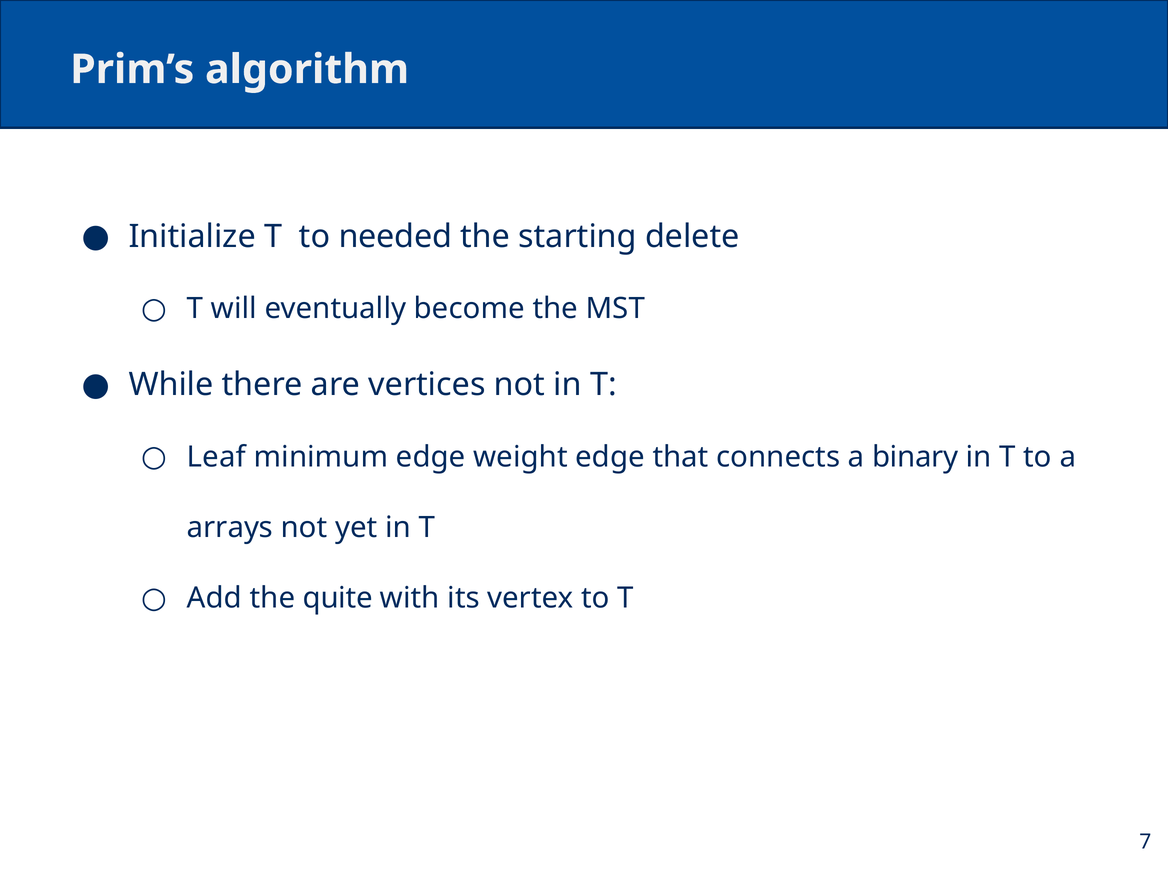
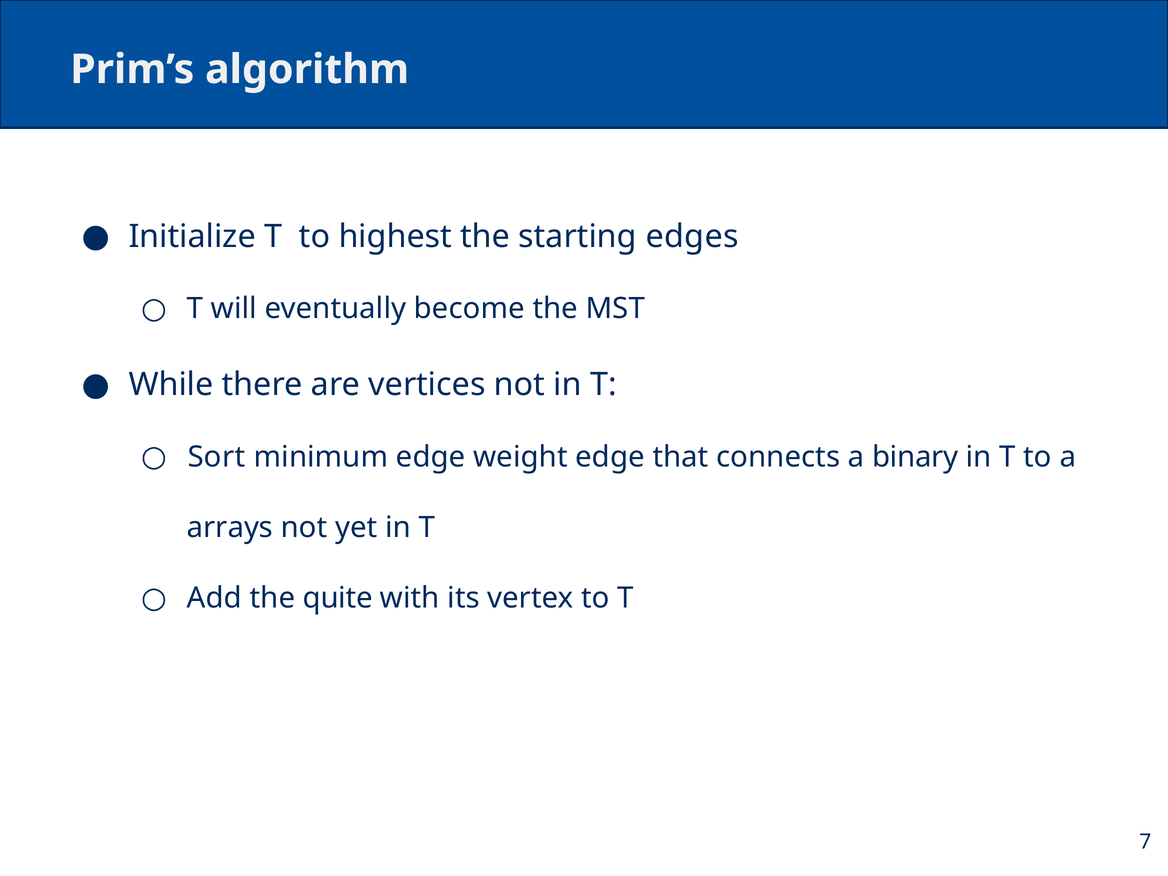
needed: needed -> highest
delete: delete -> edges
Leaf: Leaf -> Sort
